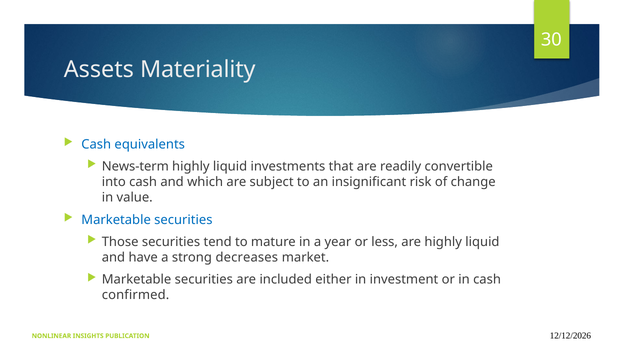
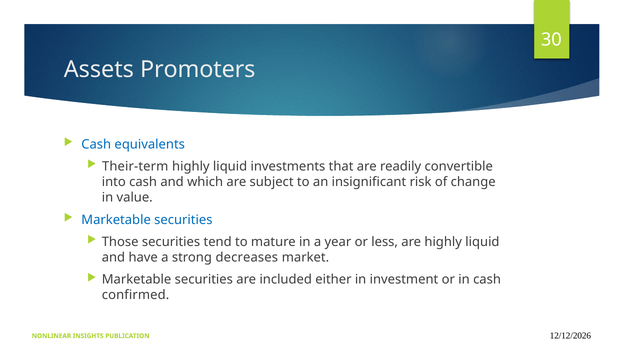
Materiality: Materiality -> Promoters
News-term: News-term -> Their-term
